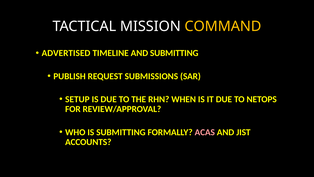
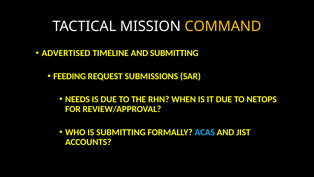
PUBLISH: PUBLISH -> FEEDING
SETUP: SETUP -> NEEDS
ACAS colour: pink -> light blue
